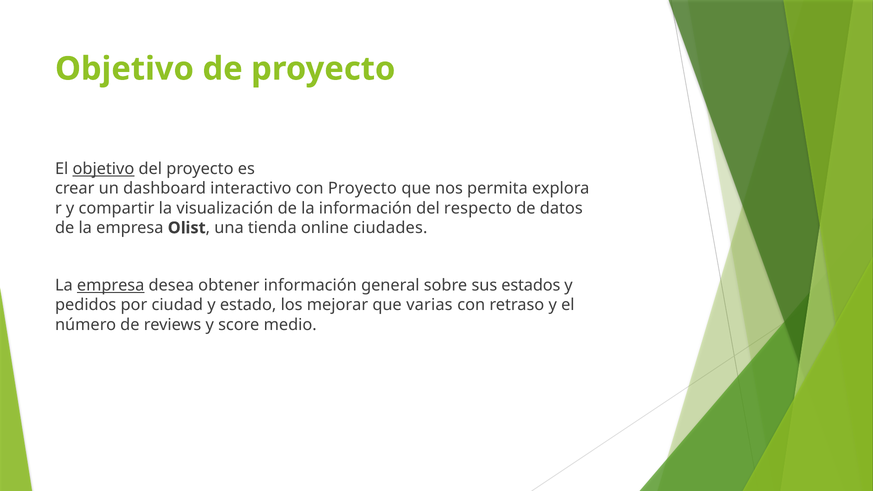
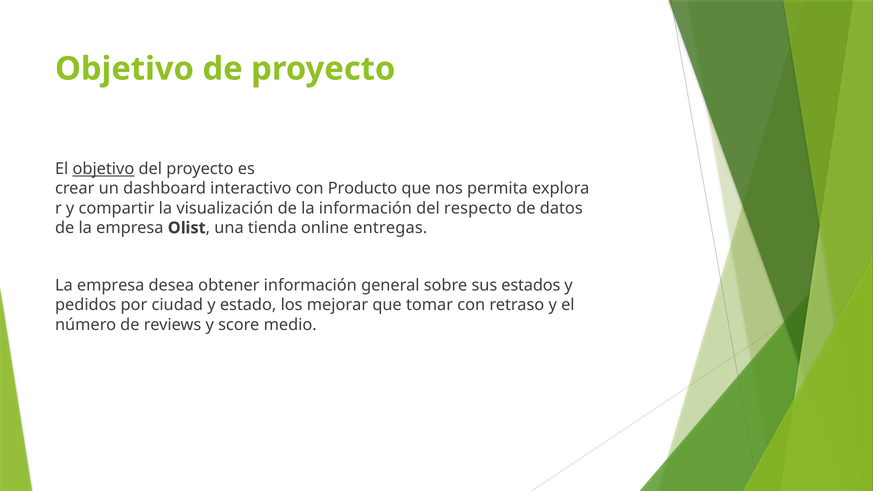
con Proyecto: Proyecto -> Producto
ciudades: ciudades -> entregas
empresa at (111, 285) underline: present -> none
varias: varias -> tomar
